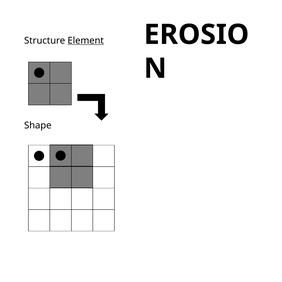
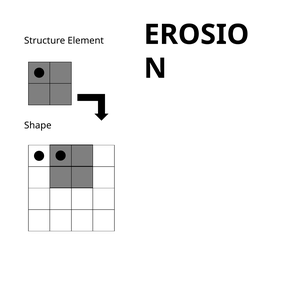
Element underline: present -> none
